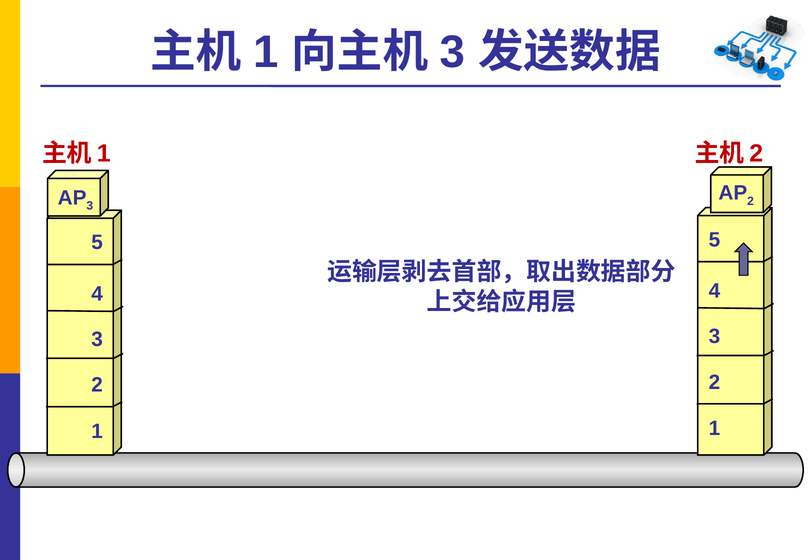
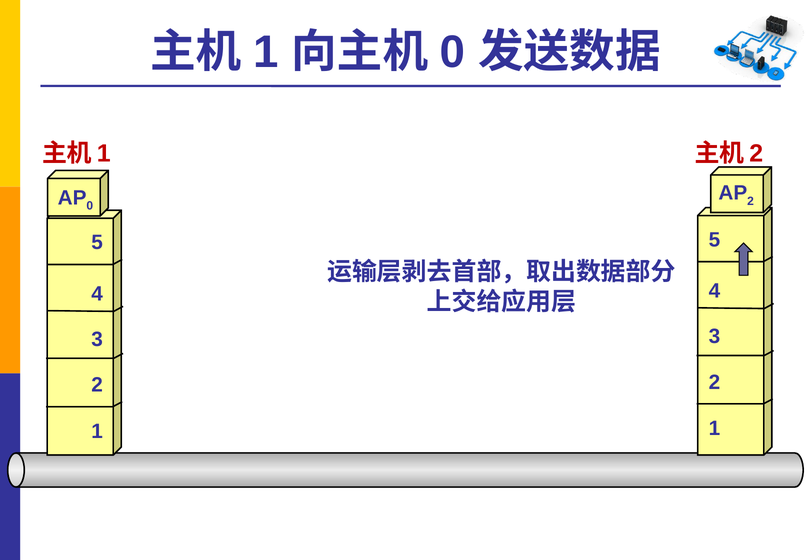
3 at (453, 52): 3 -> 0
3 at (90, 206): 3 -> 0
